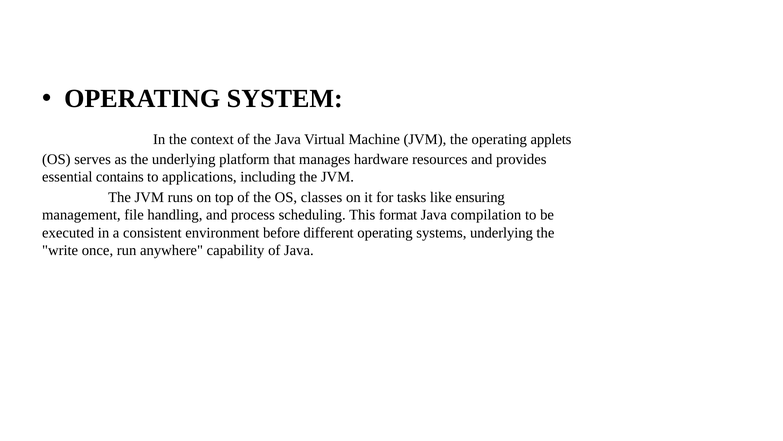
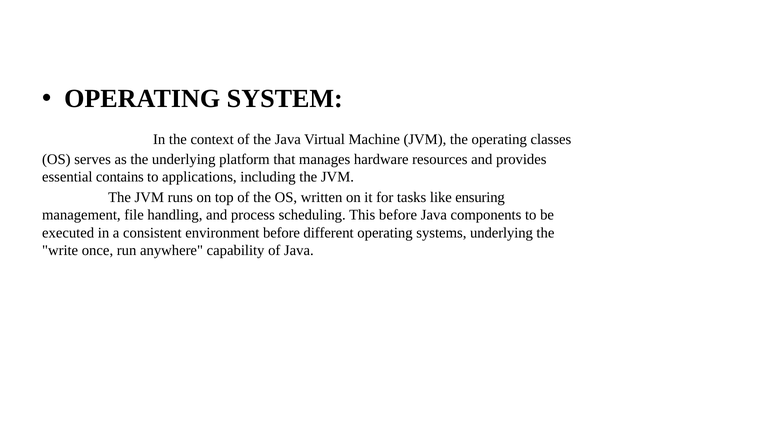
applets: applets -> classes
classes: classes -> written
This format: format -> before
compilation: compilation -> components
